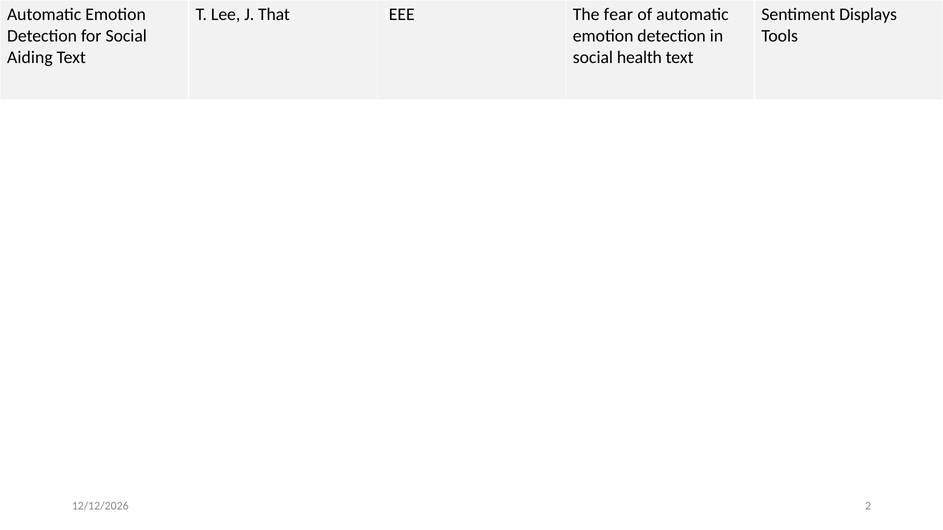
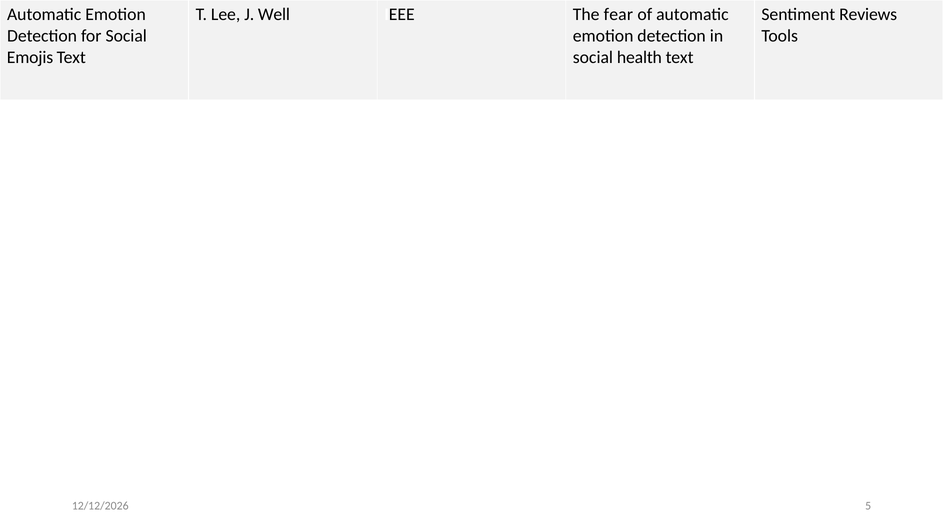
That: That -> Well
Displays: Displays -> Reviews
Aiding: Aiding -> Emojis
2: 2 -> 5
